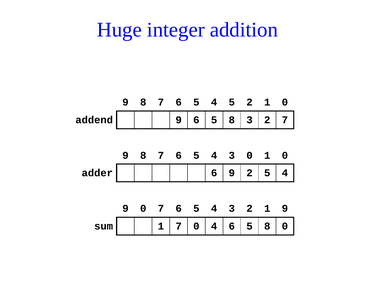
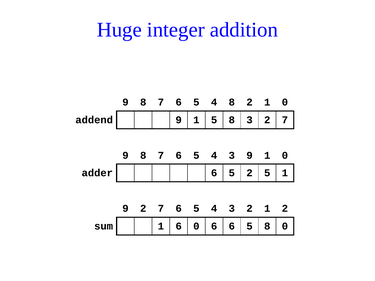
4 5: 5 -> 8
addend 9 6: 6 -> 1
3 0: 0 -> 9
adder 6 9: 9 -> 5
2 5 4: 4 -> 1
9 0: 0 -> 2
1 9: 9 -> 2
1 7: 7 -> 6
0 4: 4 -> 6
